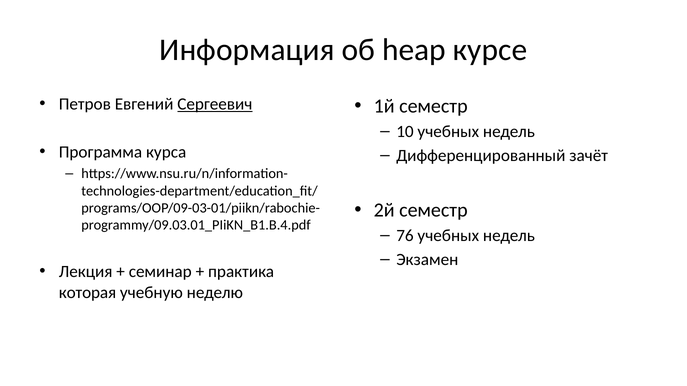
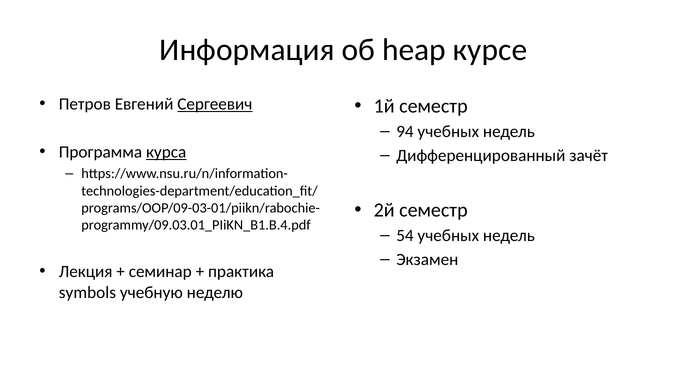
10: 10 -> 94
курса underline: none -> present
76: 76 -> 54
которая: которая -> symbols
